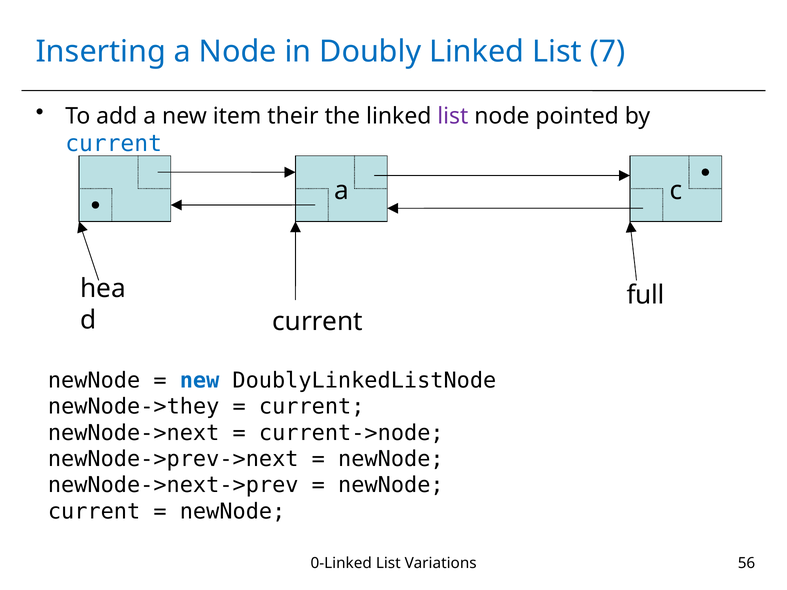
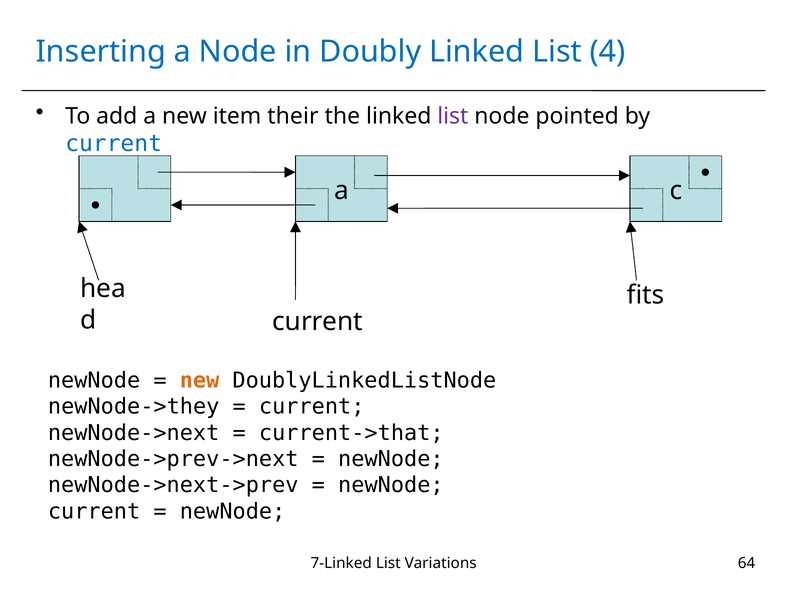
7: 7 -> 4
full: full -> fits
new at (200, 380) colour: blue -> orange
current->node: current->node -> current->that
0-Linked: 0-Linked -> 7-Linked
56: 56 -> 64
